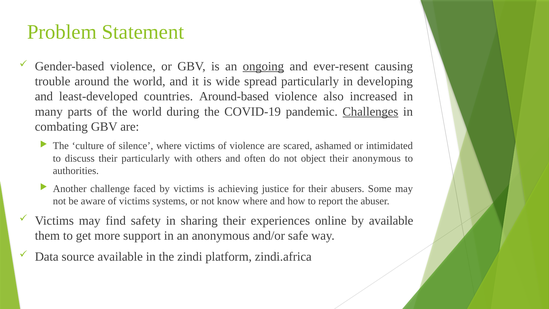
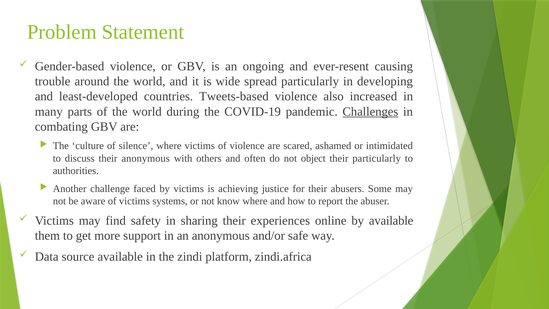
ongoing underline: present -> none
Around-based: Around-based -> Tweets-based
their particularly: particularly -> anonymous
their anonymous: anonymous -> particularly
